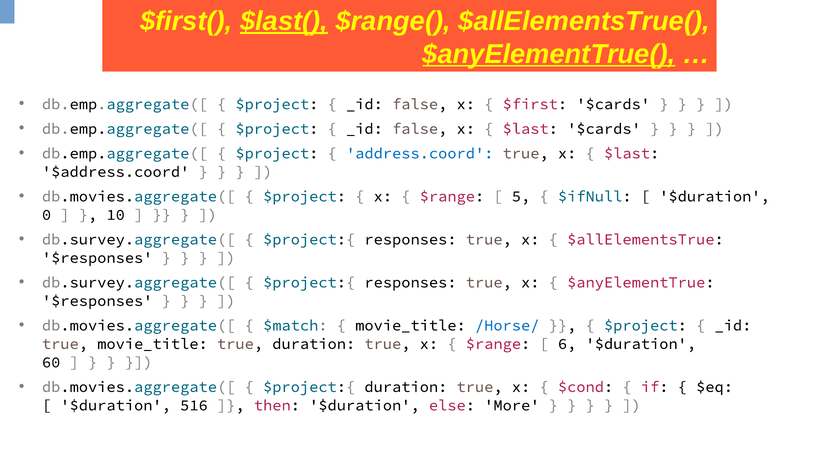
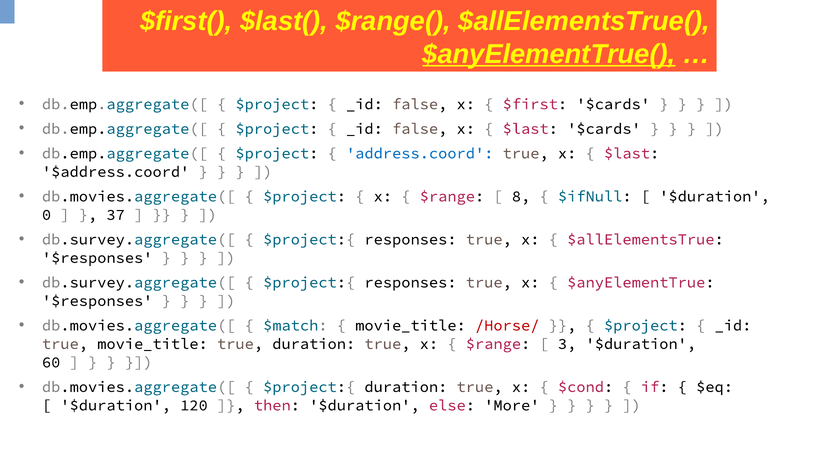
$last( underline: present -> none
5: 5 -> 8
10: 10 -> 37
/Horse/ colour: blue -> red
6: 6 -> 3
516: 516 -> 120
